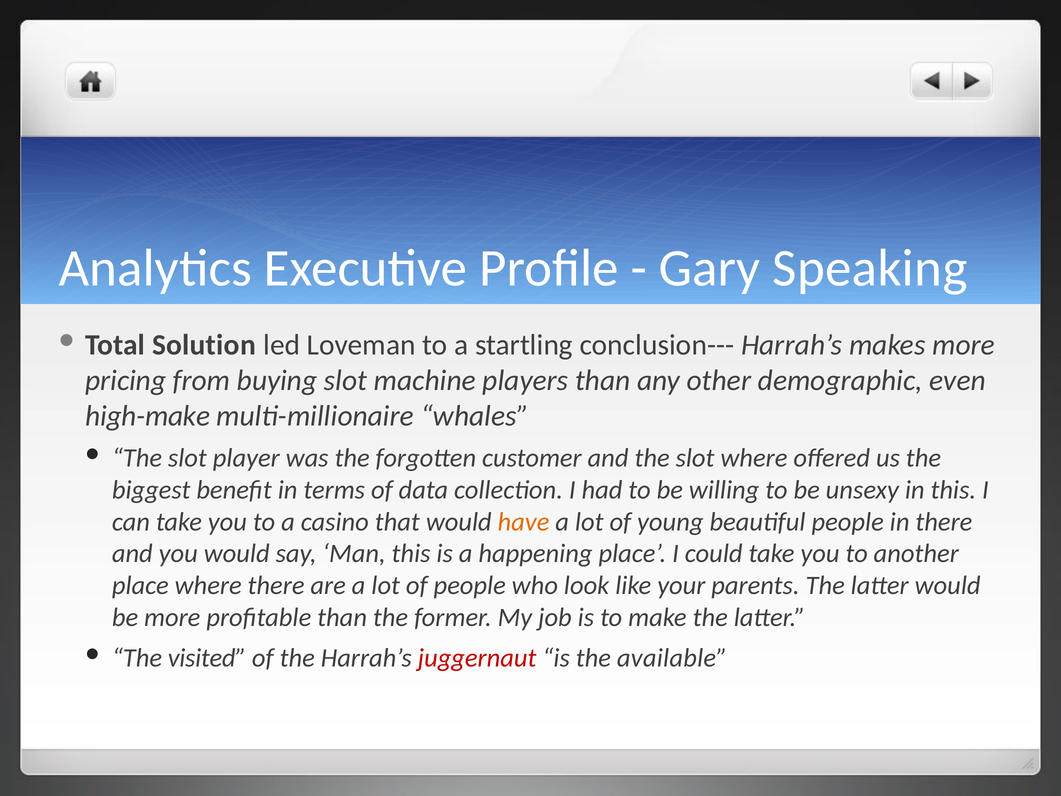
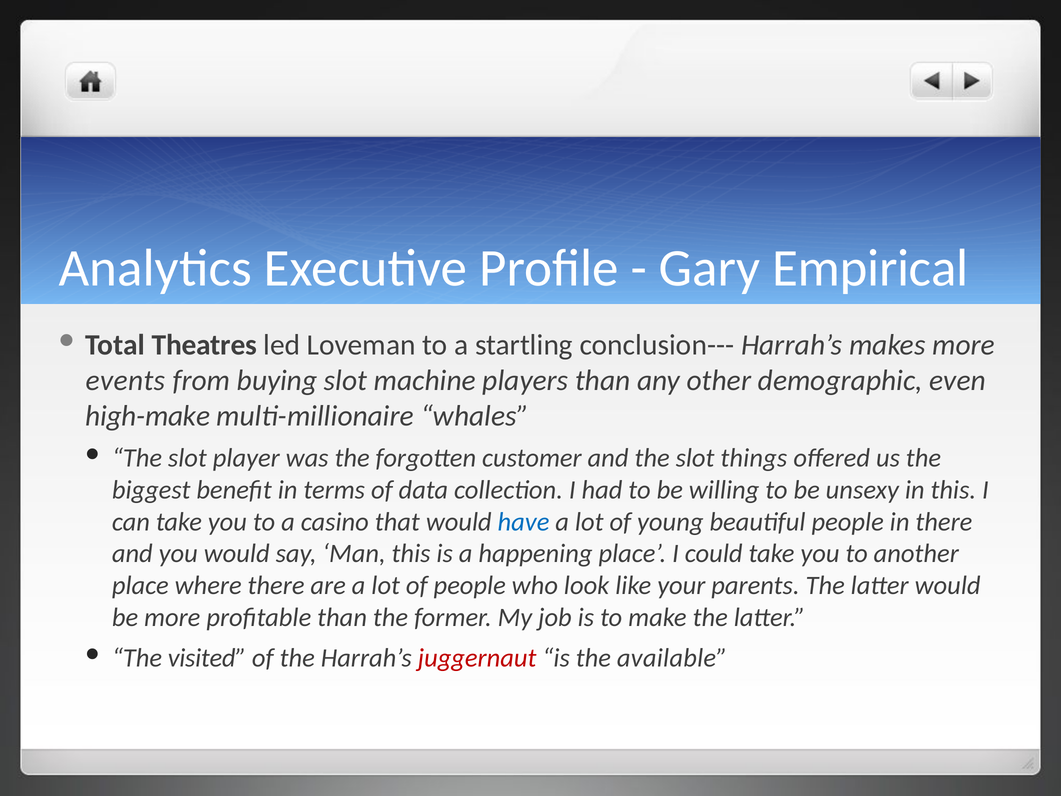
Speaking: Speaking -> Empirical
Solution: Solution -> Theatres
pricing: pricing -> events
slot where: where -> things
have colour: orange -> blue
